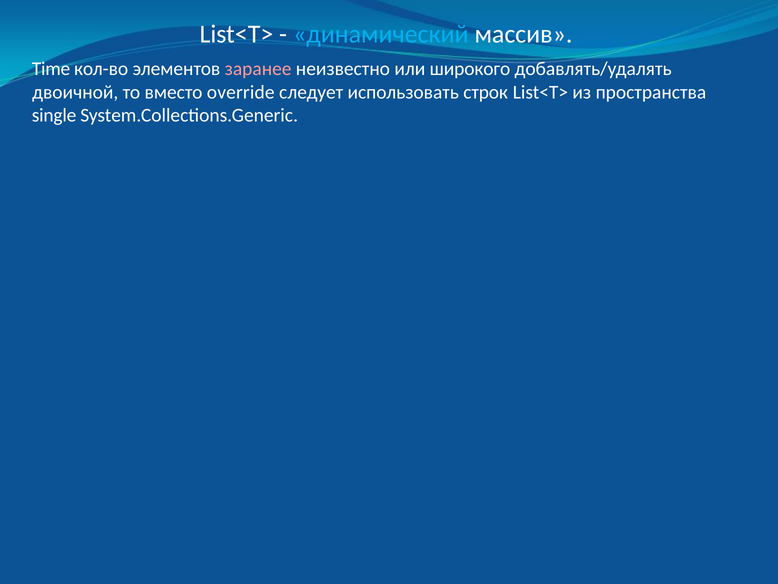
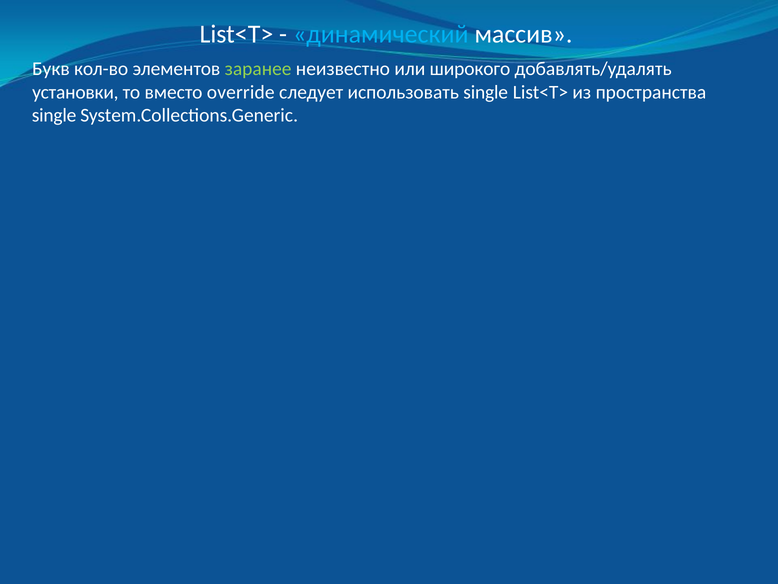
Time: Time -> Букв
заранее colour: pink -> light green
двоичной: двоичной -> установки
использовать строк: строк -> single
